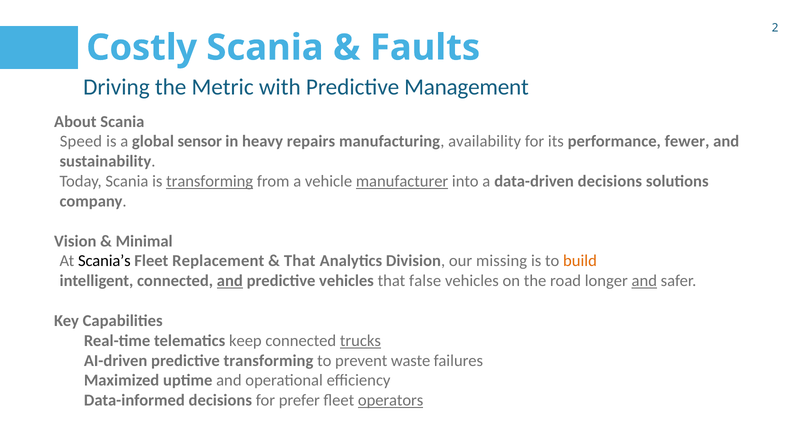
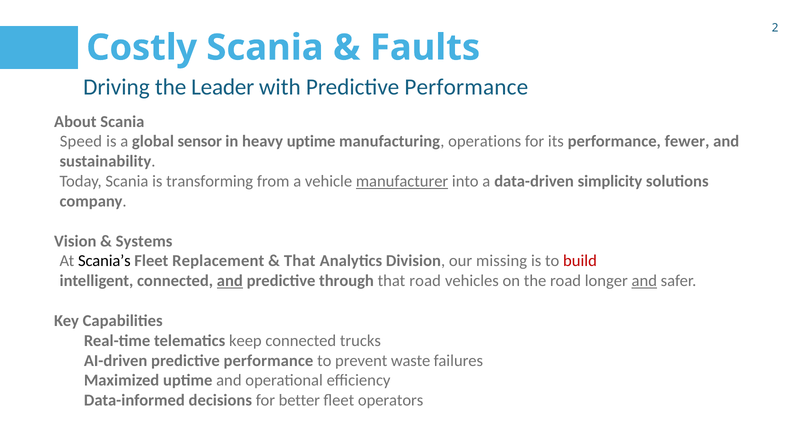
Metric: Metric -> Leader
with Predictive Management: Management -> Performance
heavy repairs: repairs -> uptime
availability: availability -> operations
transforming at (210, 181) underline: present -> none
data-driven decisions: decisions -> simplicity
Minimal: Minimal -> Systems
build colour: orange -> red
predictive vehicles: vehicles -> through
that false: false -> road
trucks underline: present -> none
transforming at (268, 360): transforming -> performance
prefer: prefer -> better
operators underline: present -> none
